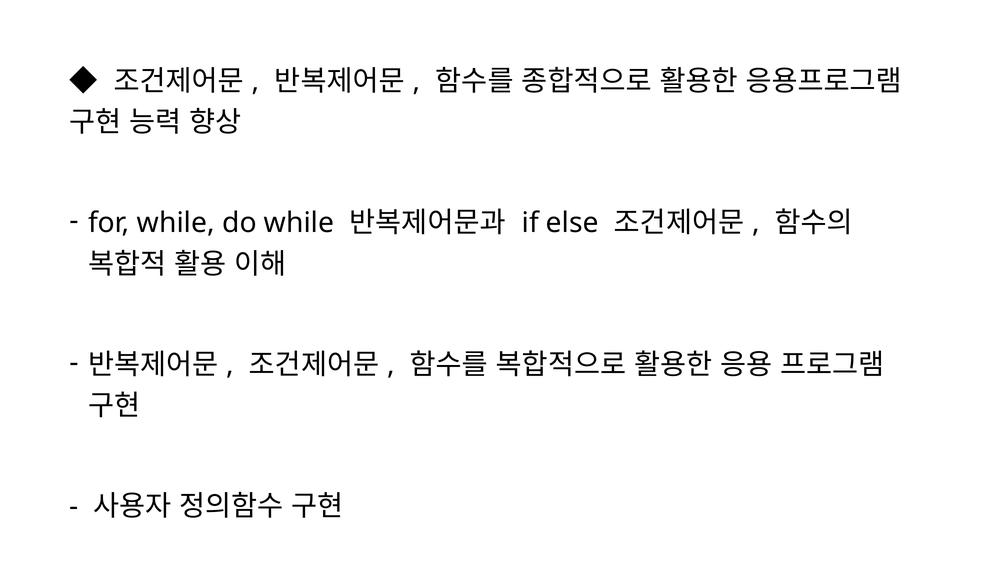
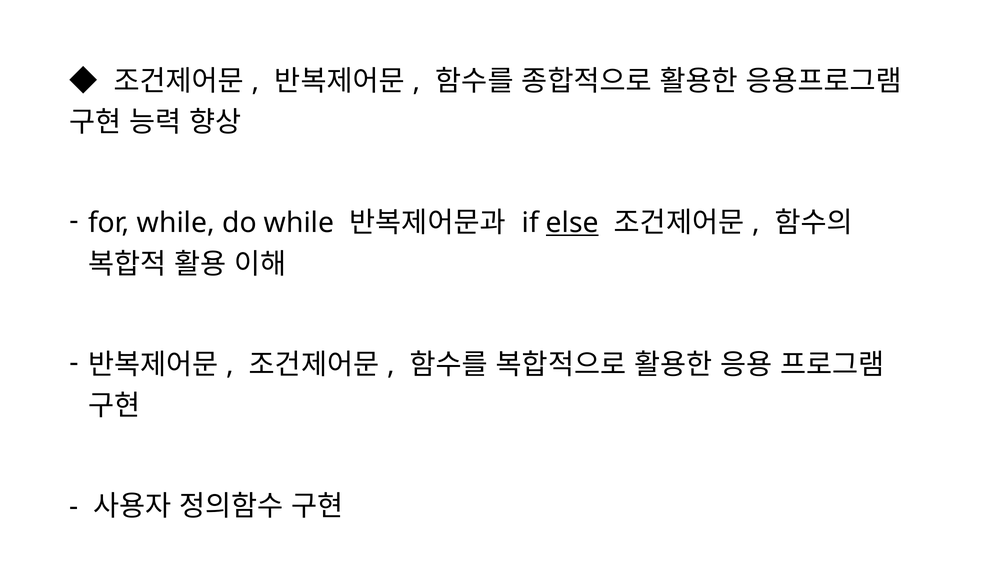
else underline: none -> present
